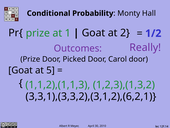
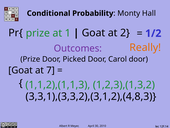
Really colour: purple -> orange
5: 5 -> 7
3,3,1),(3,3,2),(3,1,2),(6,2,1: 3,3,1),(3,3,2),(3,1,2),(6,2,1 -> 3,3,1),(3,3,2),(3,1,2),(4,8,3
